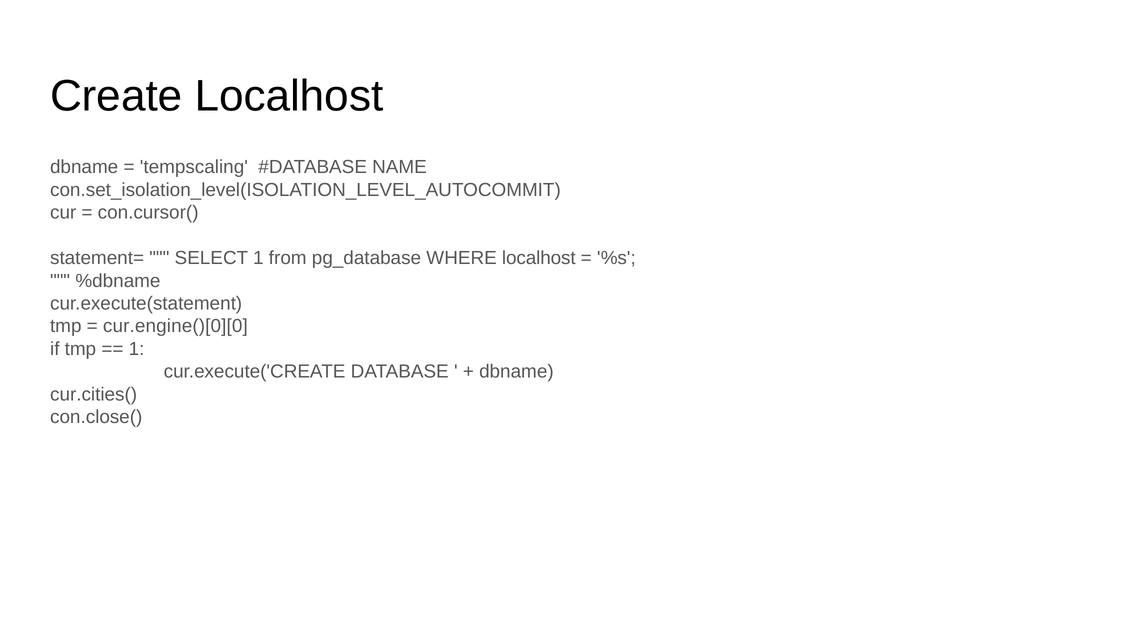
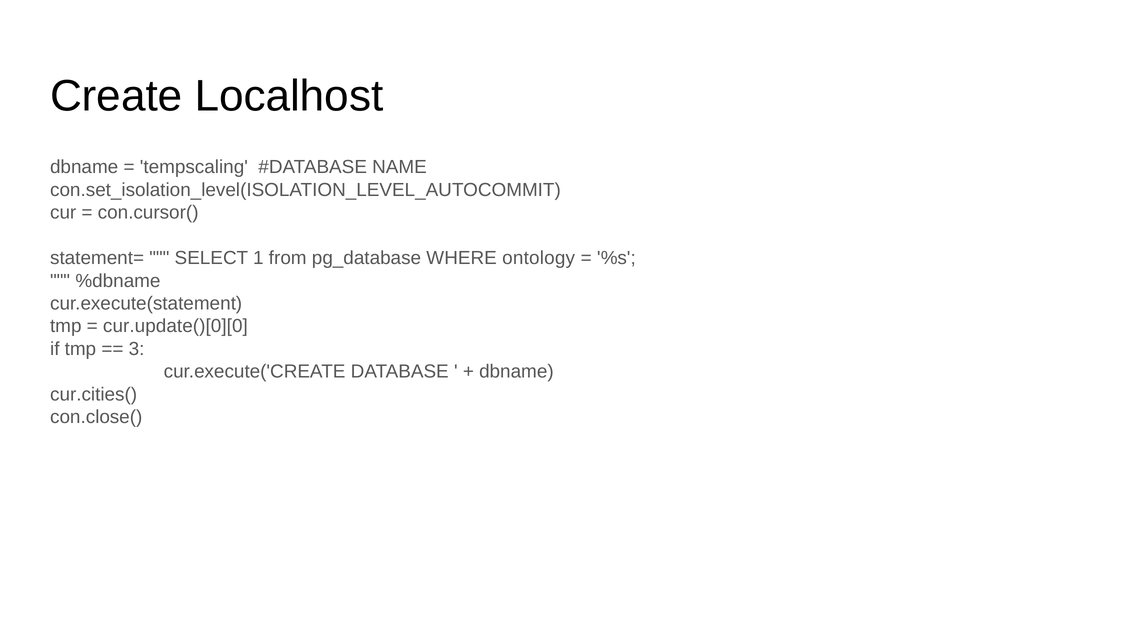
WHERE localhost: localhost -> ontology
cur.engine()[0][0: cur.engine()[0][0 -> cur.update()[0][0
1 at (137, 349): 1 -> 3
